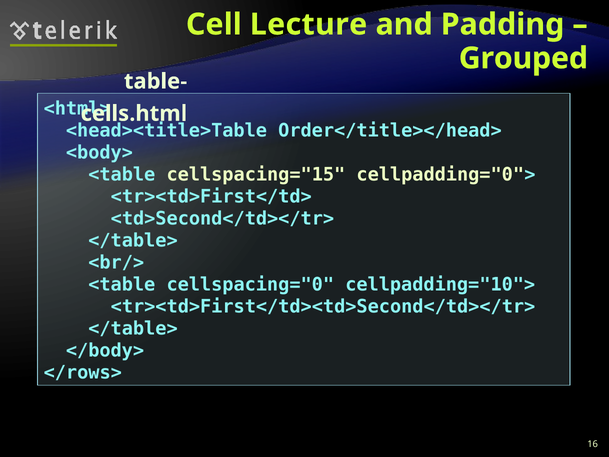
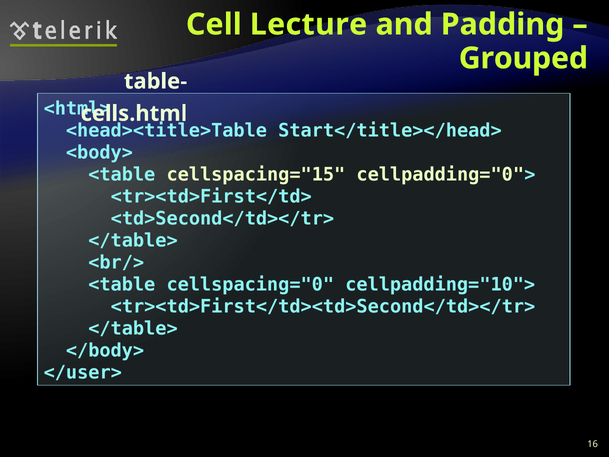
Order</title></head>: Order</title></head> -> Start</title></head>
</rows>: </rows> -> </user>
